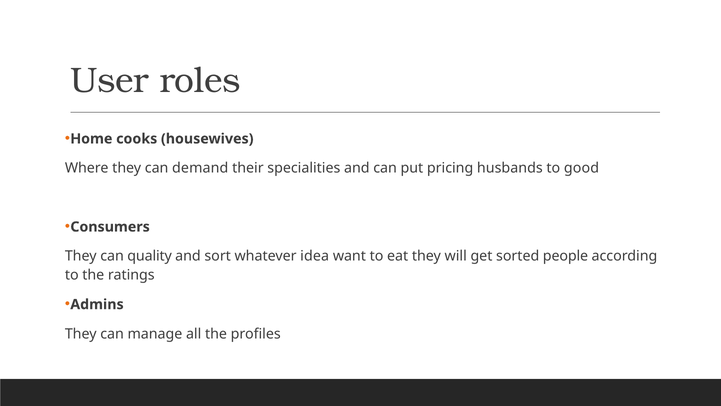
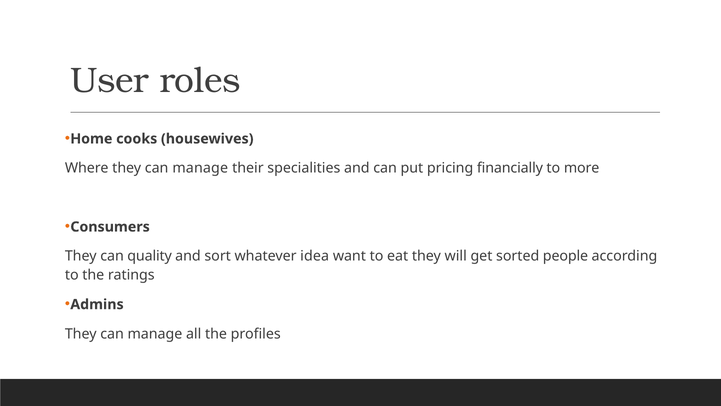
Where they can demand: demand -> manage
husbands: husbands -> financially
good: good -> more
